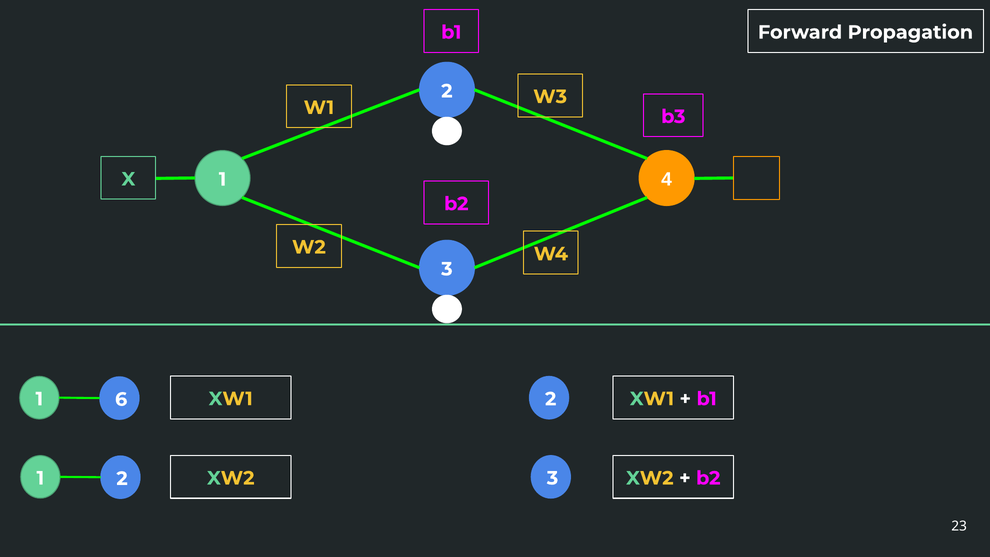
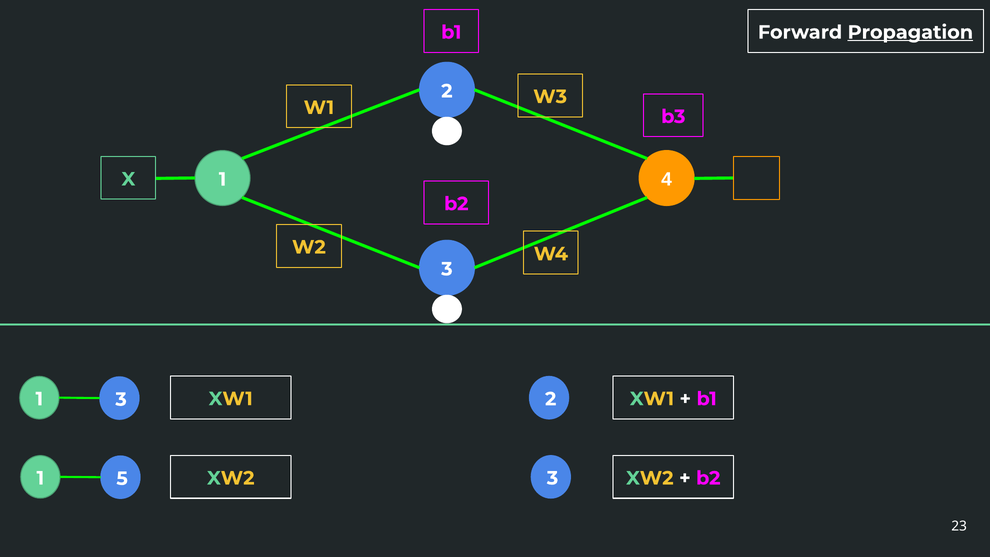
Propagation underline: none -> present
1 6: 6 -> 3
2 at (122, 478): 2 -> 5
